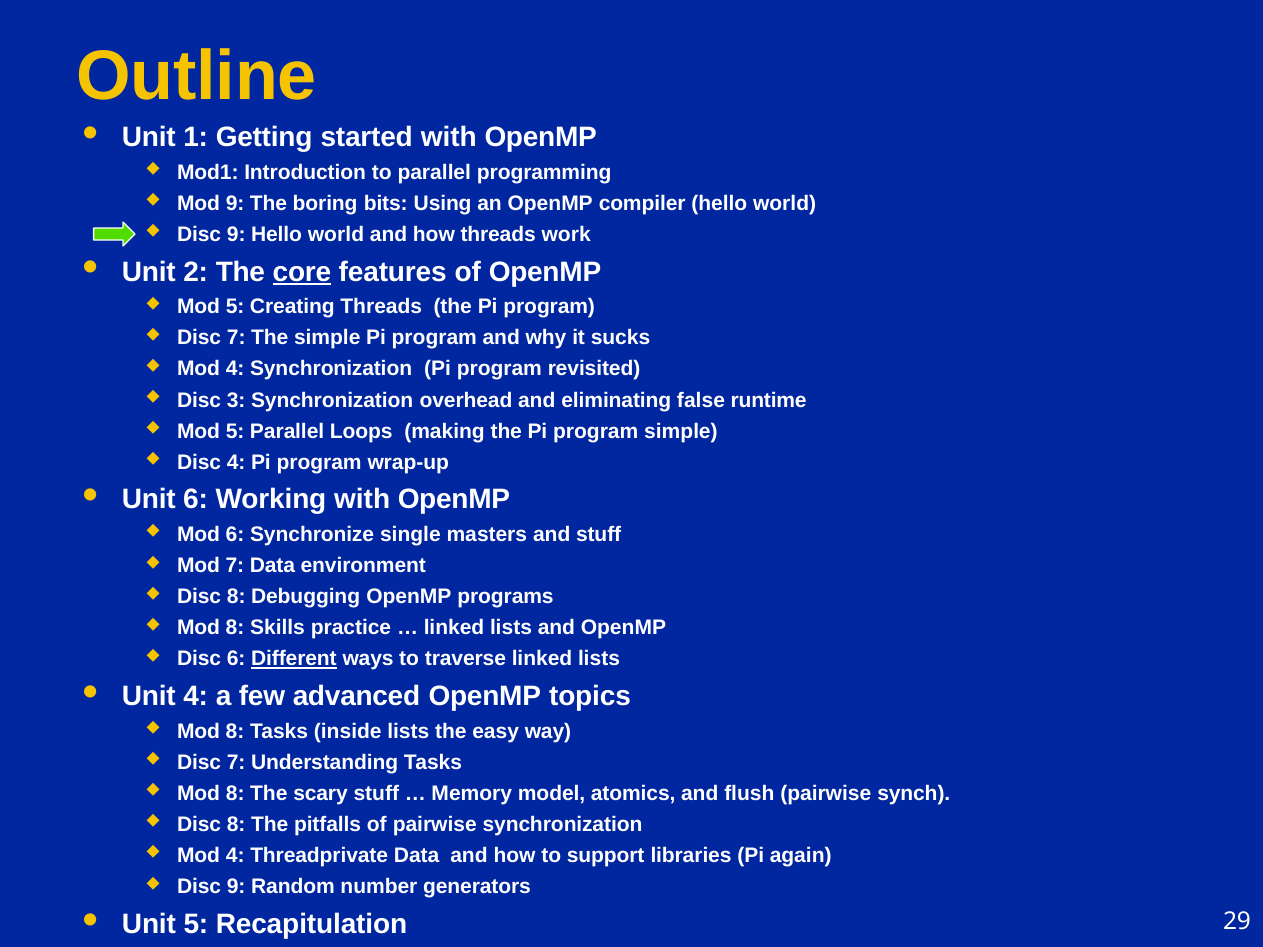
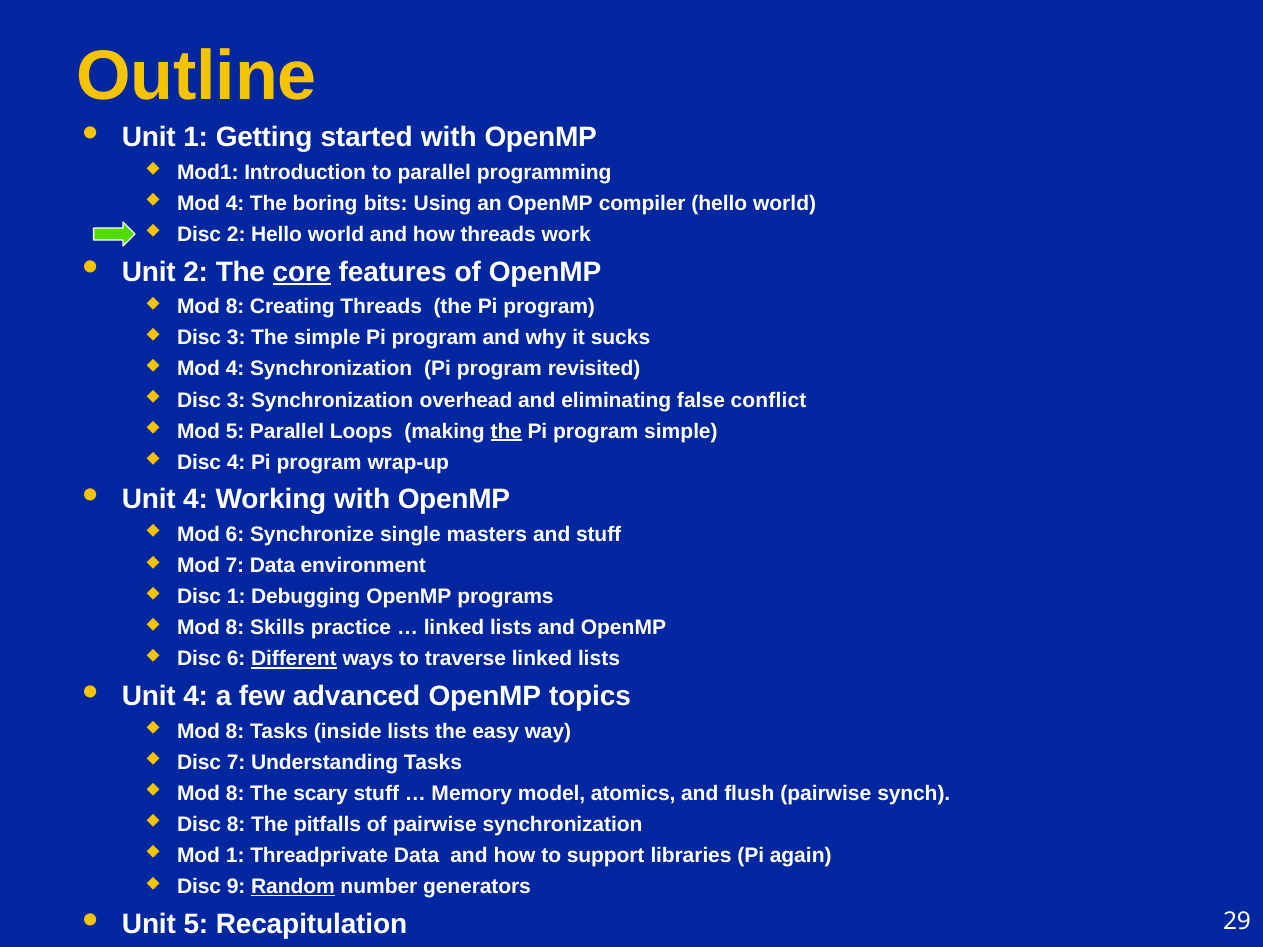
9 at (235, 203): 9 -> 4
9 at (236, 235): 9 -> 2
5 at (235, 307): 5 -> 8
7 at (236, 338): 7 -> 3
runtime: runtime -> conflict
the at (506, 431) underline: none -> present
6 at (196, 500): 6 -> 4
8 at (236, 597): 8 -> 1
4 at (235, 856): 4 -> 1
Random underline: none -> present
